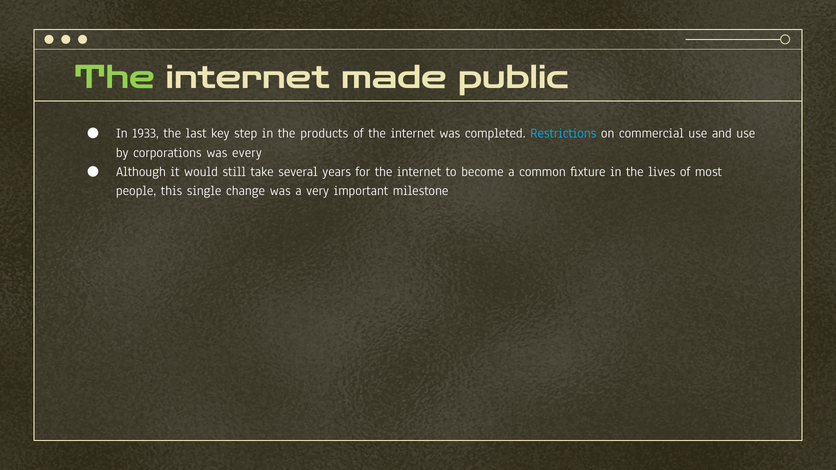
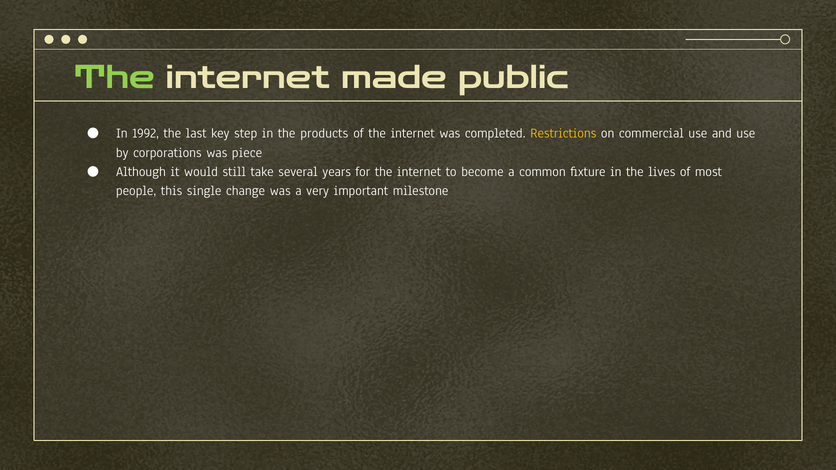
1933: 1933 -> 1992
Restrictions colour: light blue -> yellow
every: every -> piece
